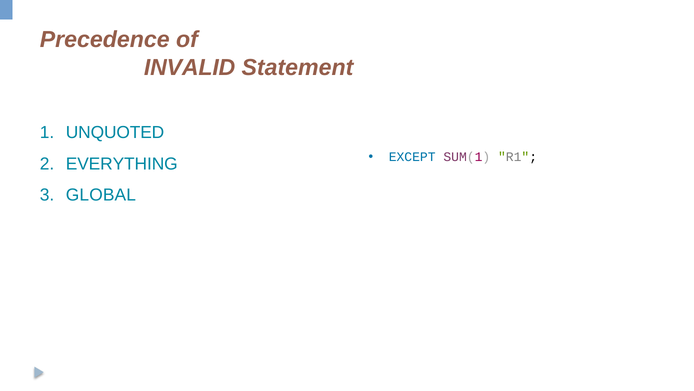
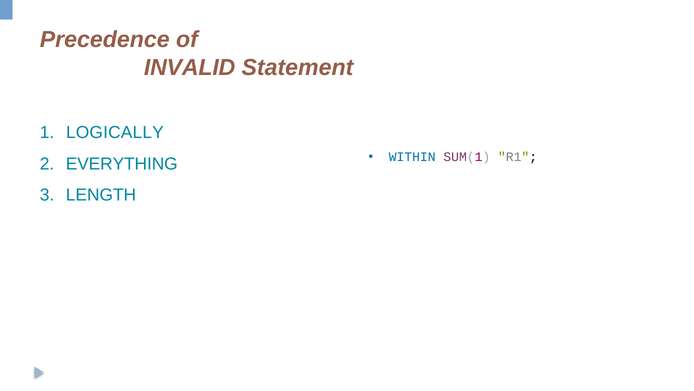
UNQUOTED: UNQUOTED -> LOGICALLY
EXCEPT: EXCEPT -> WITHIN
GLOBAL: GLOBAL -> LENGTH
